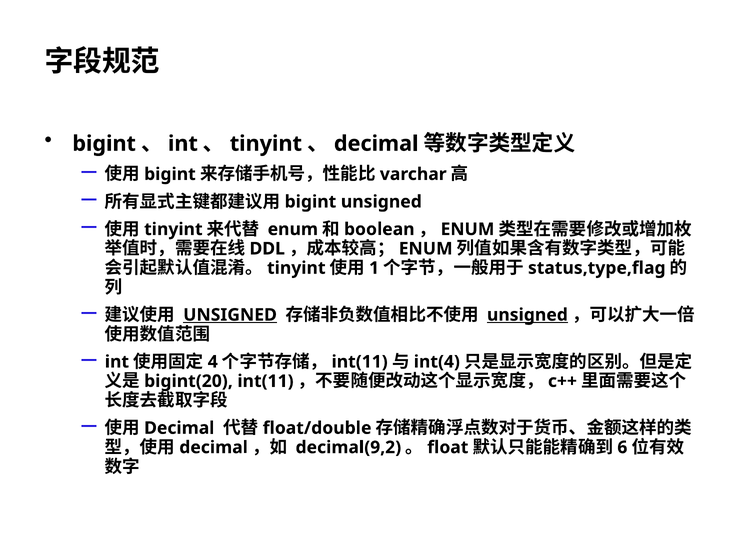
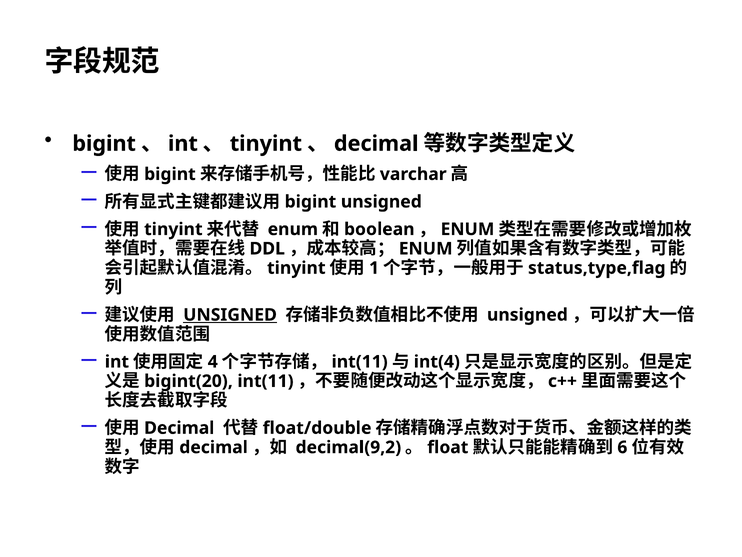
unsigned at (527, 315) underline: present -> none
